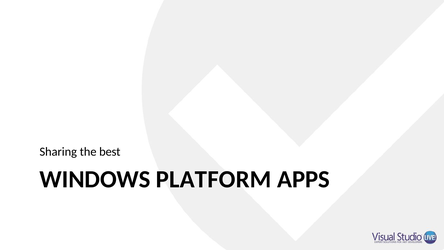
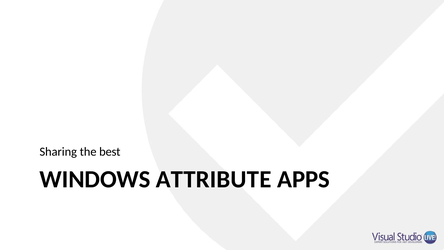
PLATFORM: PLATFORM -> ATTRIBUTE
